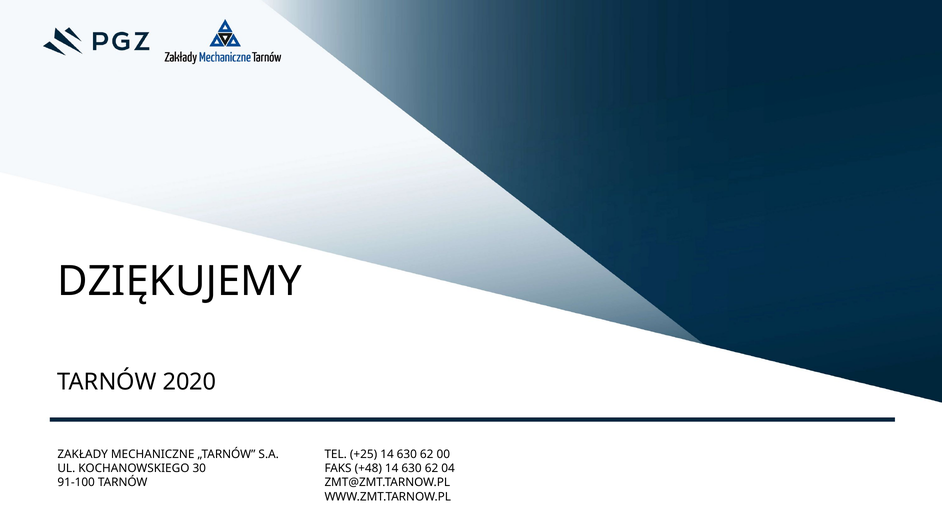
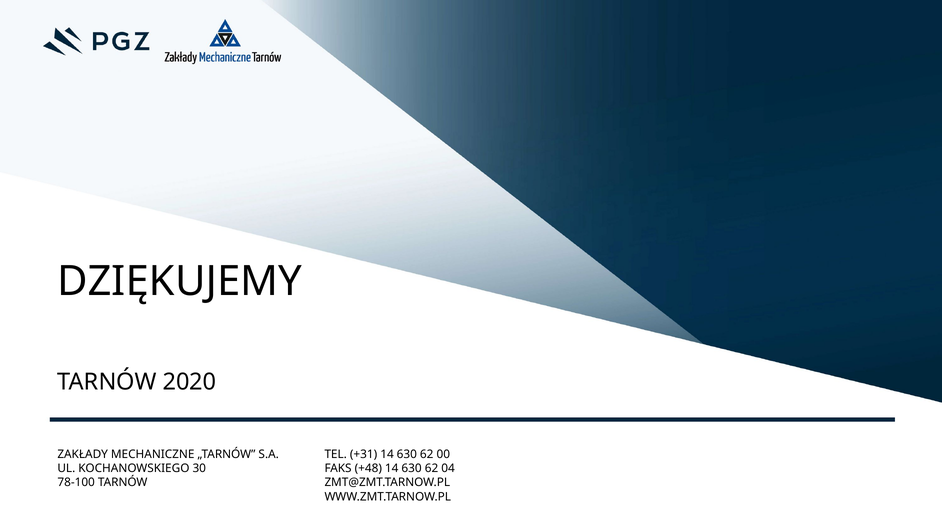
+25: +25 -> +31
91-100: 91-100 -> 78-100
